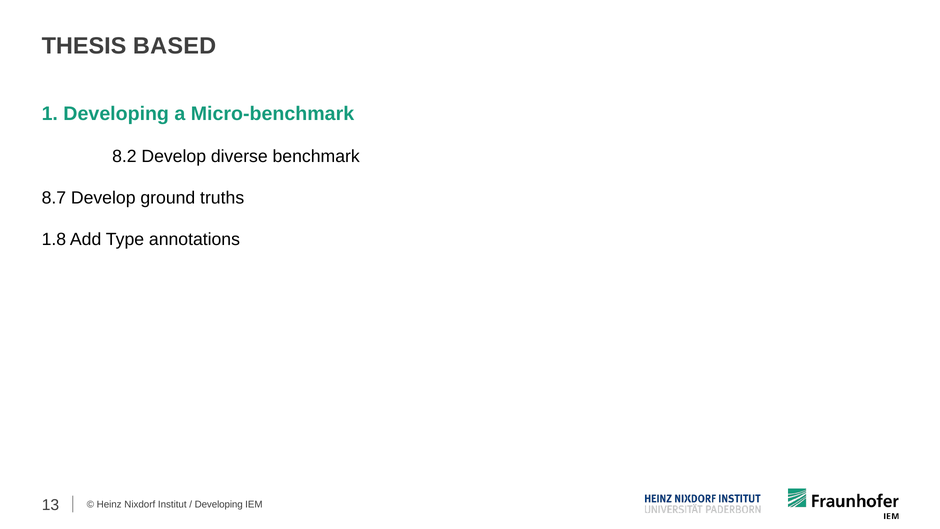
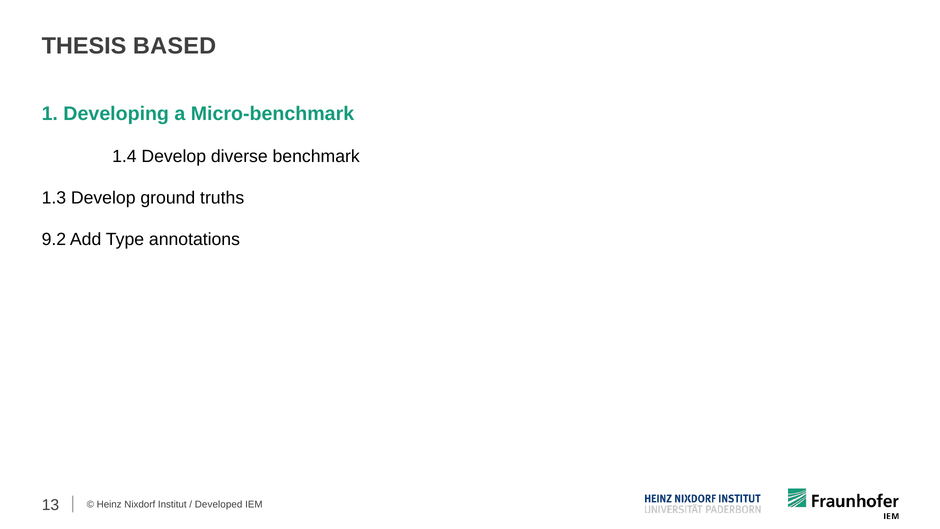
8.2: 8.2 -> 1.4
8.7: 8.7 -> 1.3
1.8: 1.8 -> 9.2
Developing at (219, 504): Developing -> Developed
